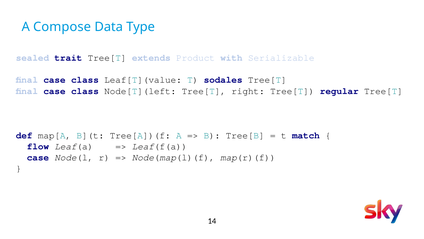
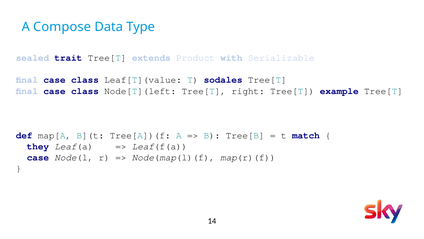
regular: regular -> example
flow: flow -> they
